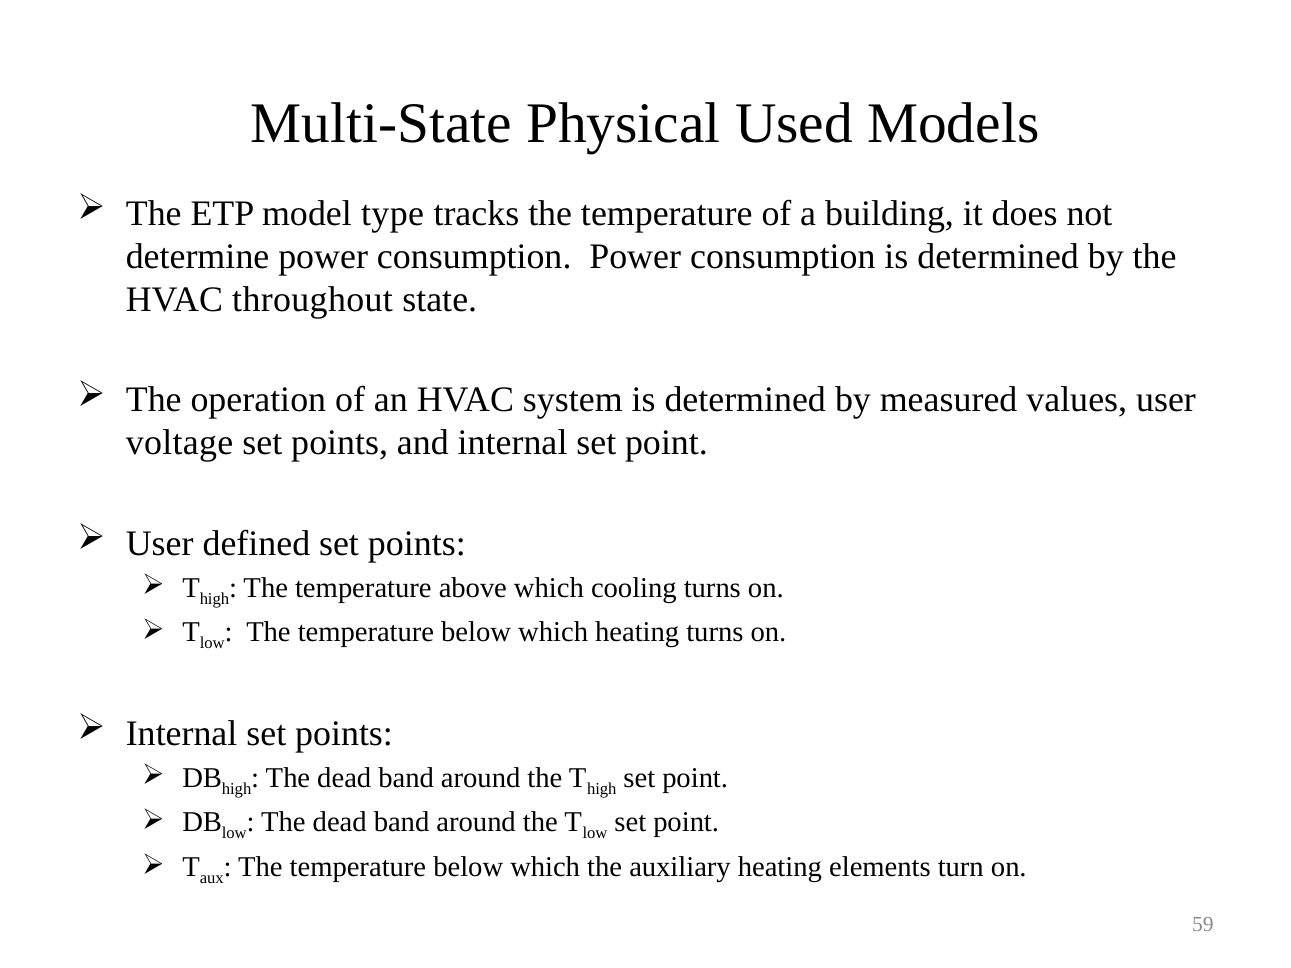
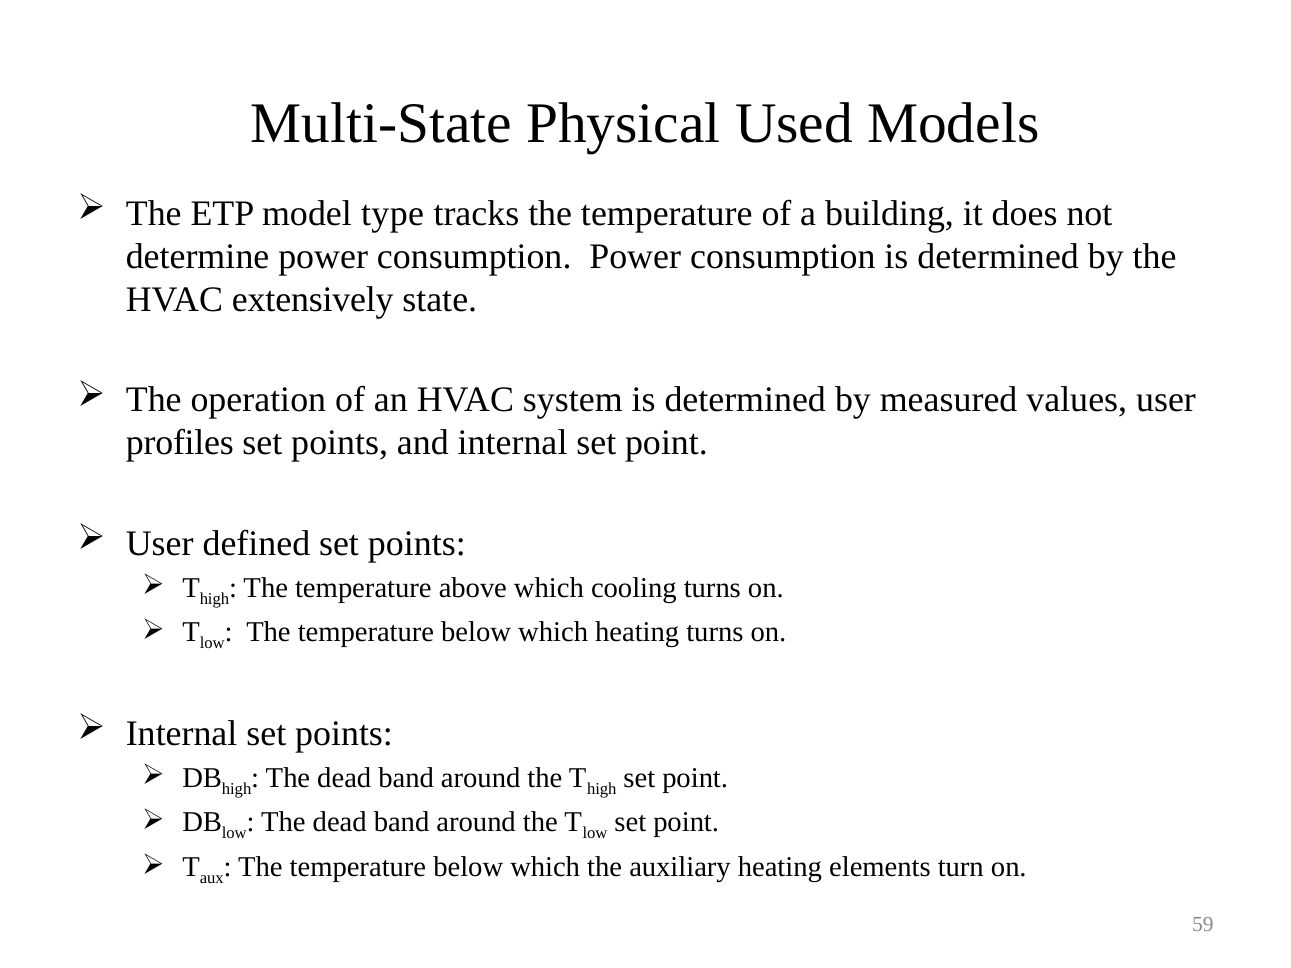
throughout: throughout -> extensively
voltage: voltage -> profiles
